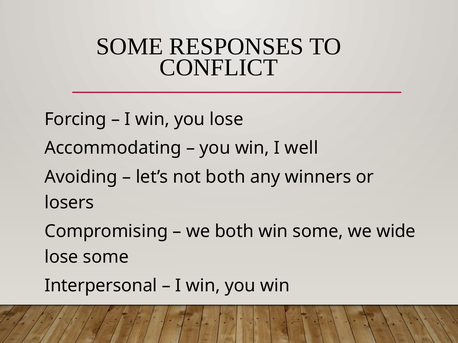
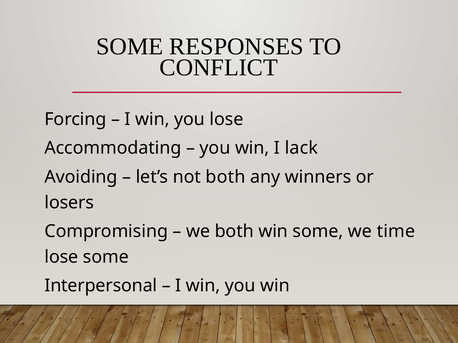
well: well -> lack
wide: wide -> time
